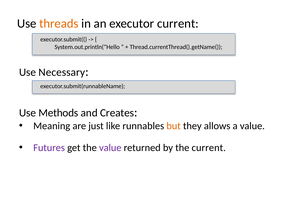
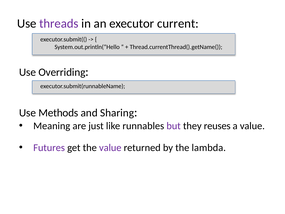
threads colour: orange -> purple
Necessary: Necessary -> Overriding
Creates: Creates -> Sharing
but colour: orange -> purple
allows: allows -> reuses
the current: current -> lambda
